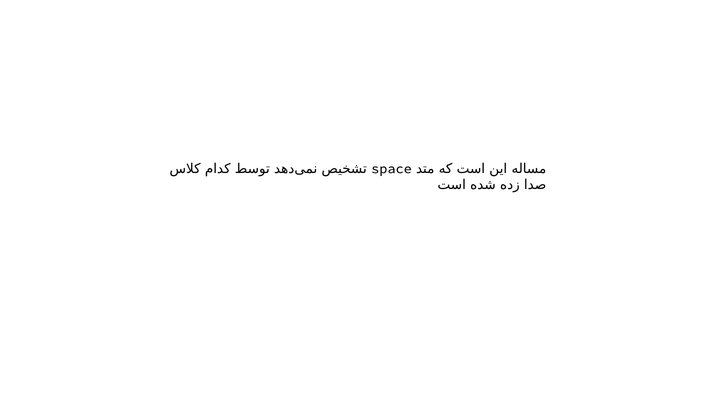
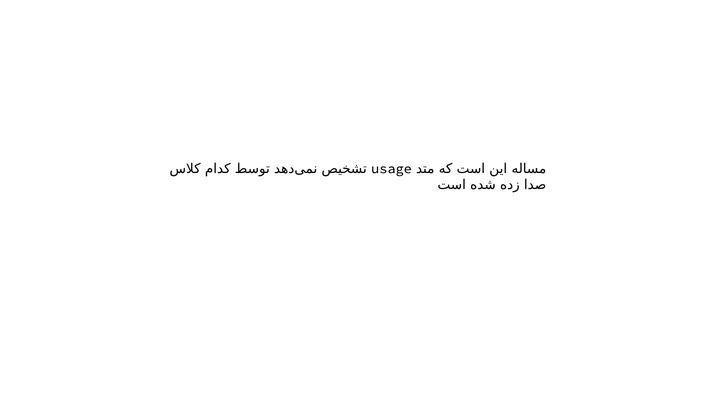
space: space -> usage
